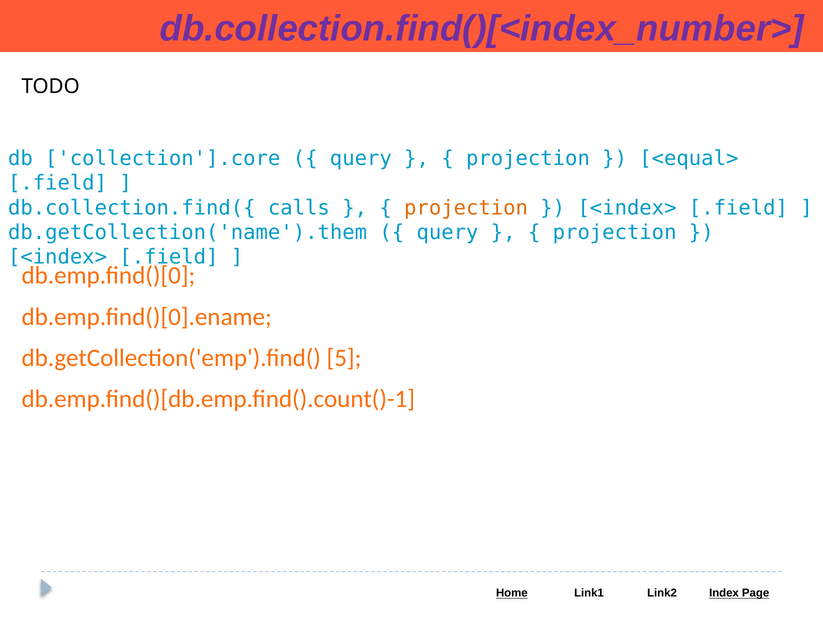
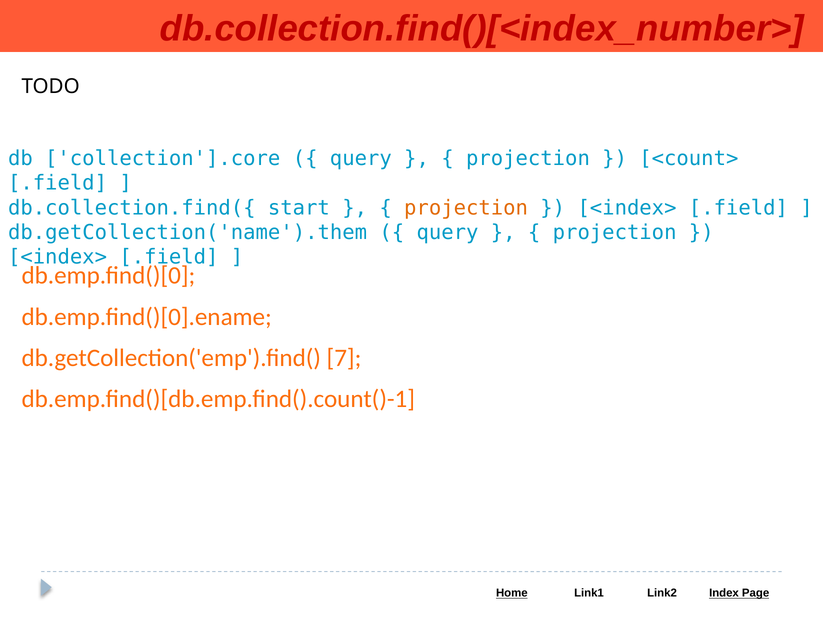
db.collection.find()[<index_number> colour: purple -> red
<equal>: <equal> -> <count>
calls: calls -> start
5: 5 -> 7
